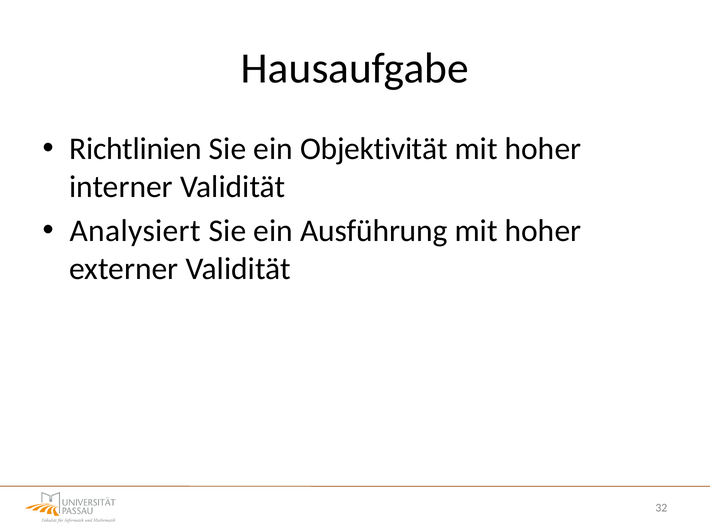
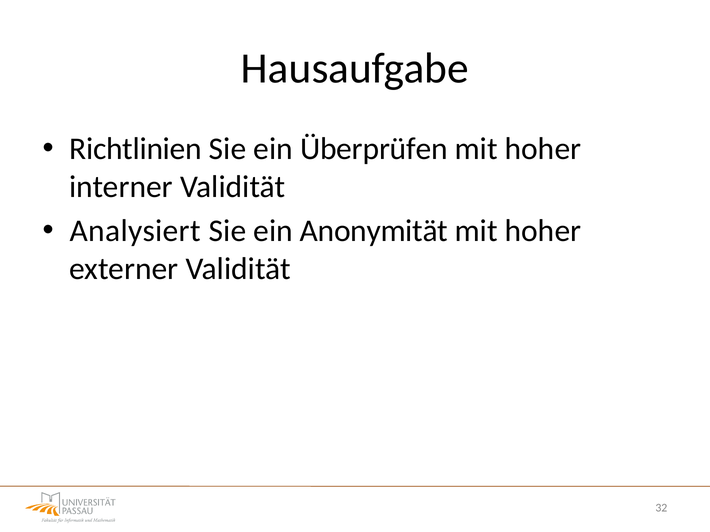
Objektivität: Objektivität -> Überprüfen
Ausführung: Ausführung -> Anonymität
